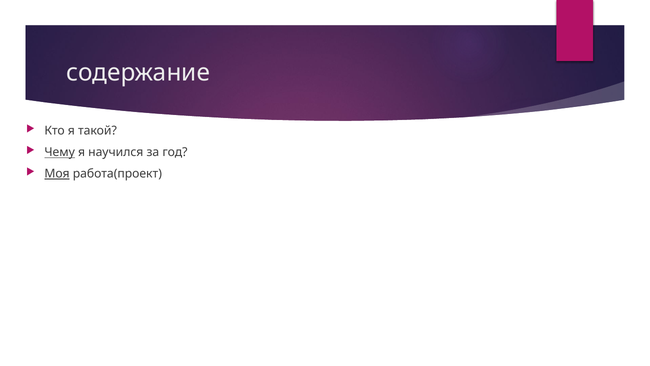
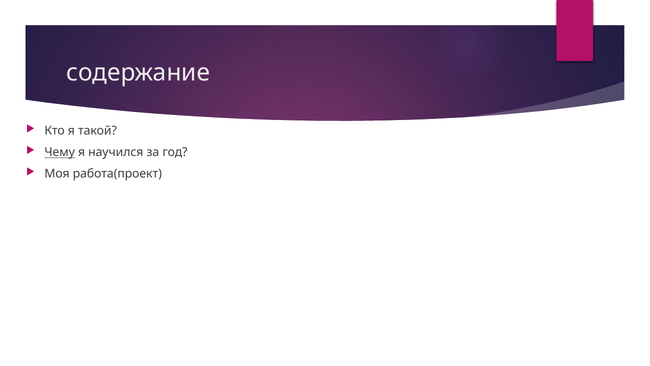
Моя underline: present -> none
